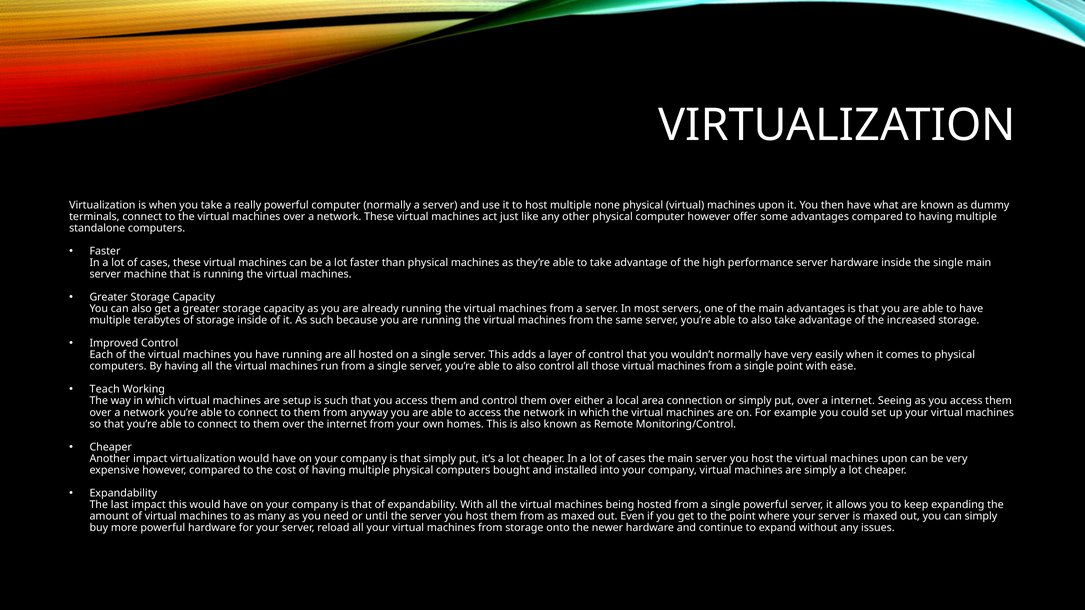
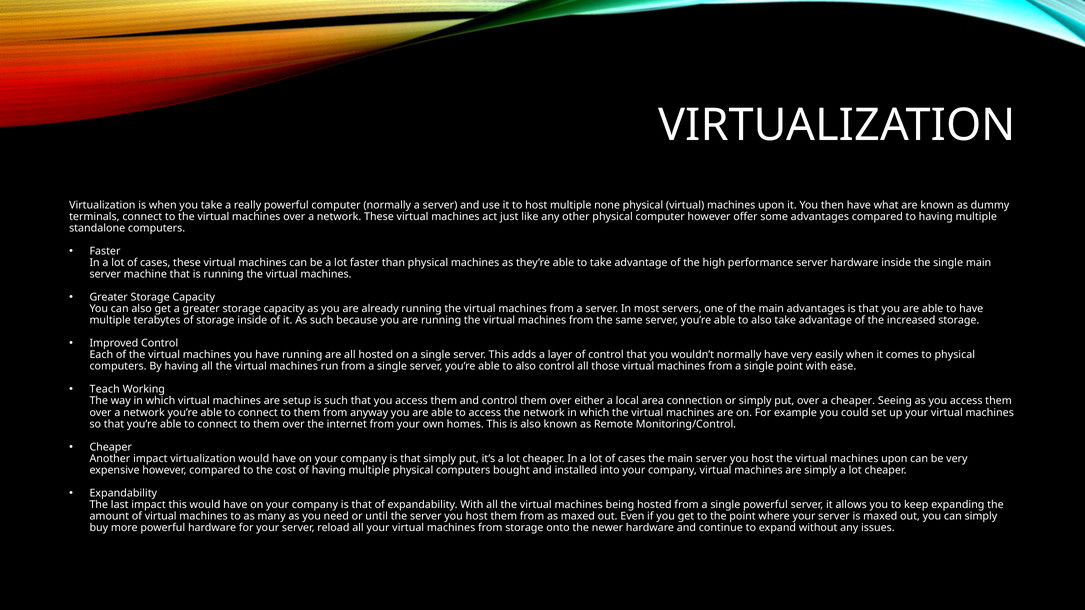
a internet: internet -> cheaper
